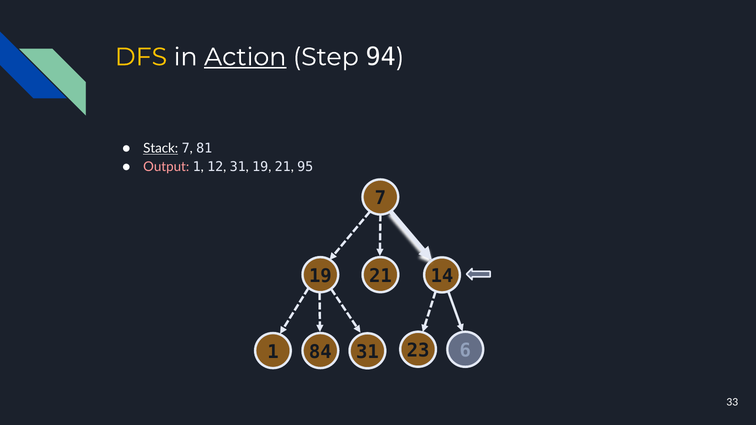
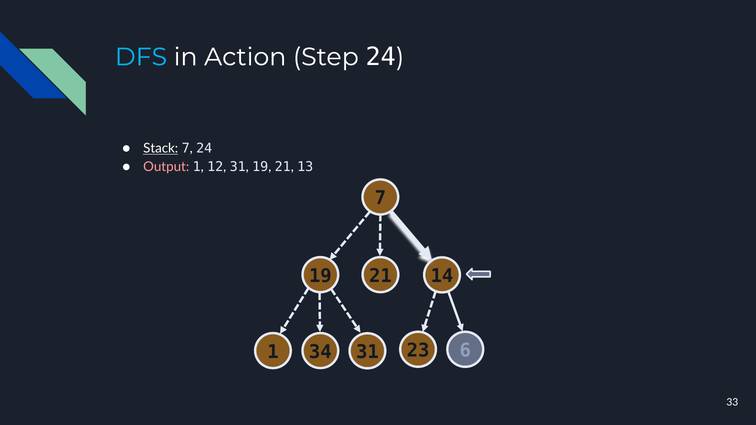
DFS colour: yellow -> light blue
Action underline: present -> none
Step 94: 94 -> 24
7 81: 81 -> 24
95: 95 -> 13
84: 84 -> 34
